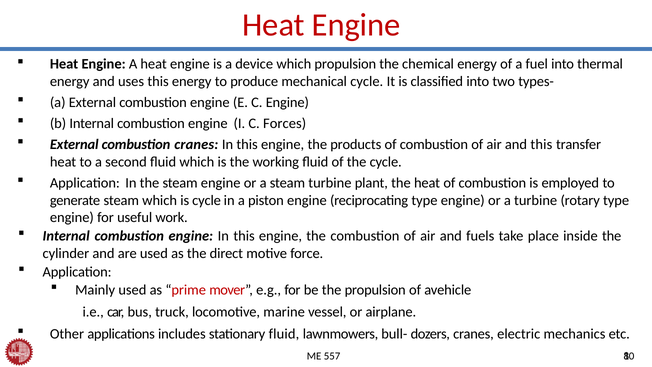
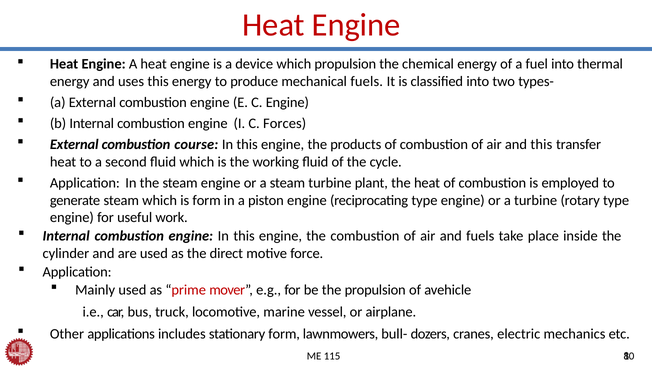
mechanical cycle: cycle -> fuels
combustion cranes: cranes -> course
is cycle: cycle -> form
stationary fluid: fluid -> form
557: 557 -> 115
